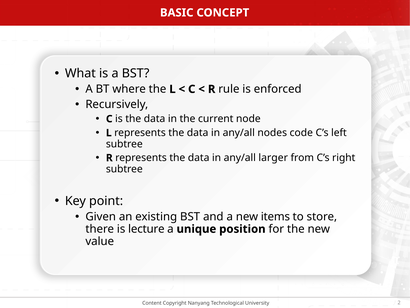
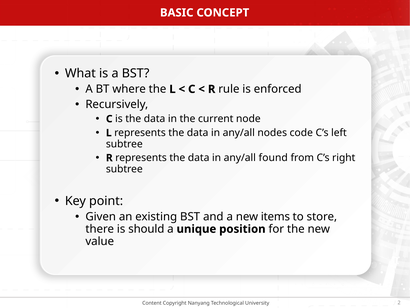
larger: larger -> found
lecture: lecture -> should
